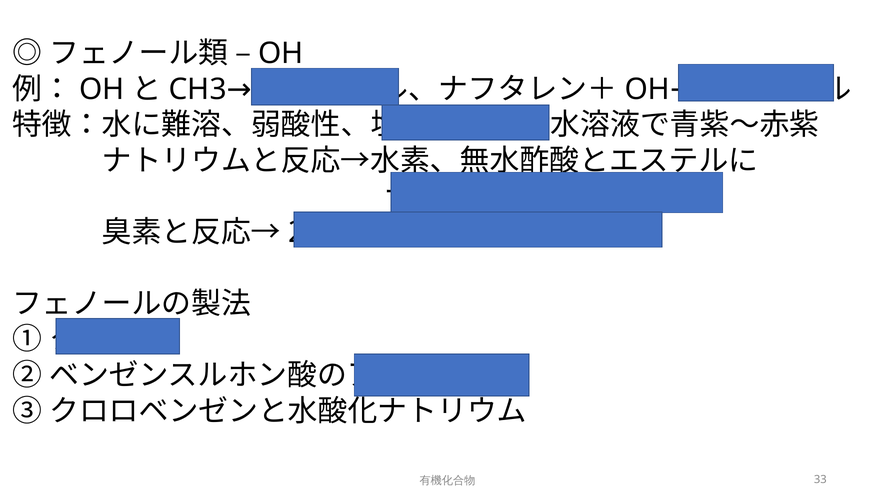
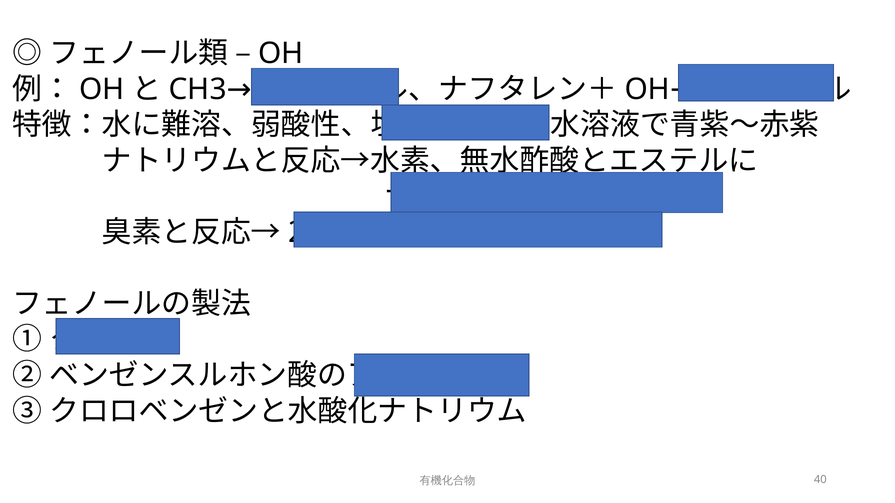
33: 33 -> 40
